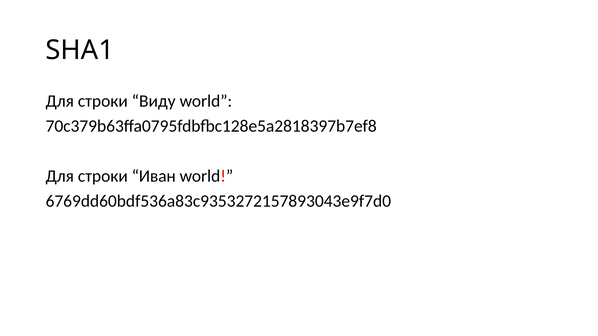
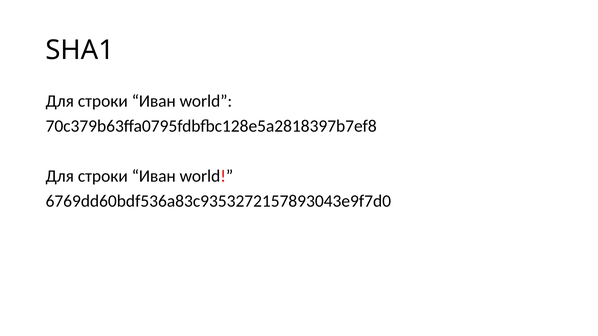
Виду at (154, 101): Виду -> Иван
